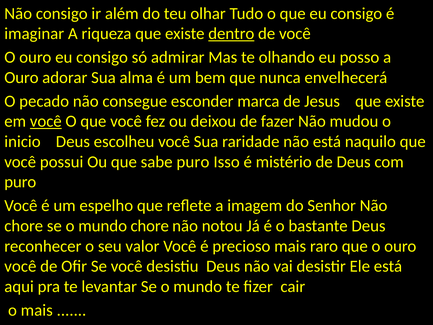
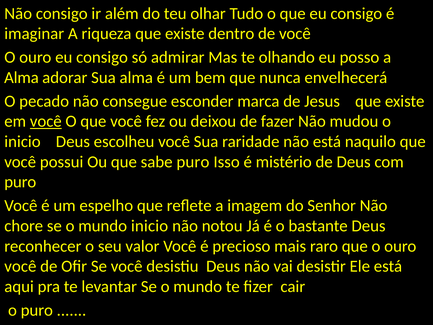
dentro underline: present -> none
Ouro at (21, 77): Ouro -> Alma
mundo chore: chore -> inicio
o mais: mais -> puro
